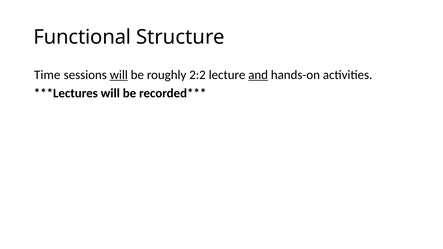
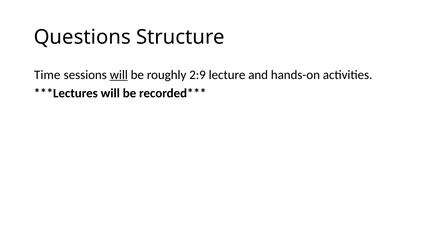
Functional: Functional -> Questions
2:2: 2:2 -> 2:9
and underline: present -> none
